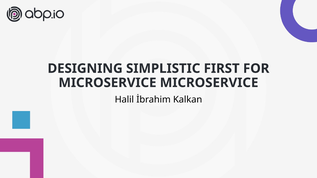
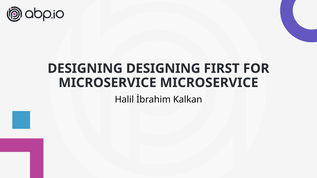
DESIGNING SIMPLISTIC: SIMPLISTIC -> DESIGNING
